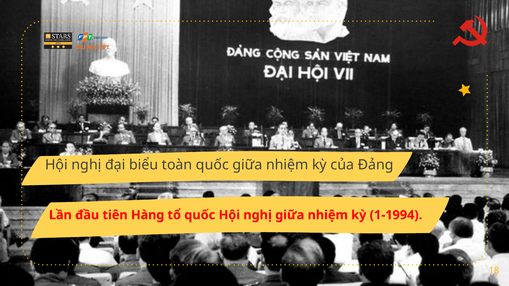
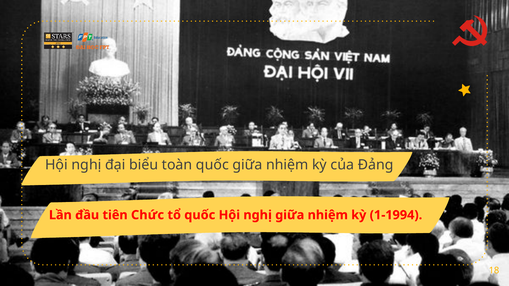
Hàng: Hàng -> Chức
